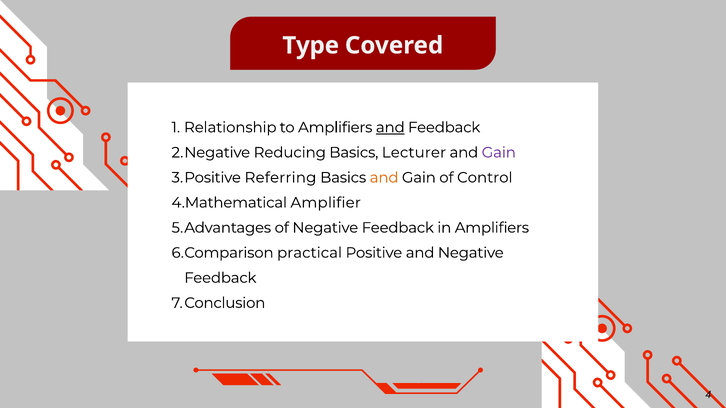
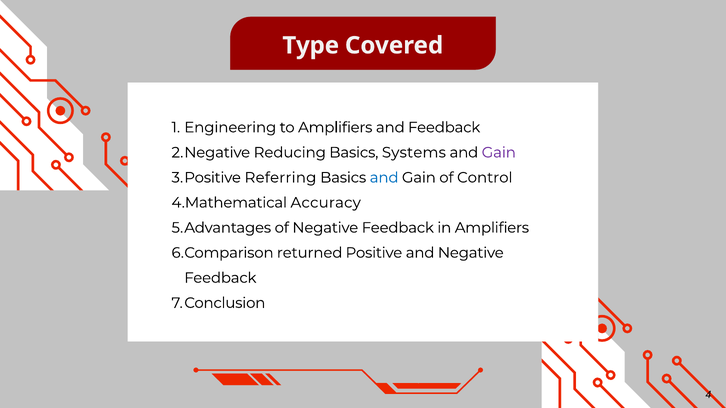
Relationship: Relationship -> Engineering
and at (390, 128) underline: present -> none
Lecturer: Lecturer -> Systems
and at (384, 178) colour: orange -> blue
Amplifier: Amplifier -> Accuracy
practical: practical -> returned
